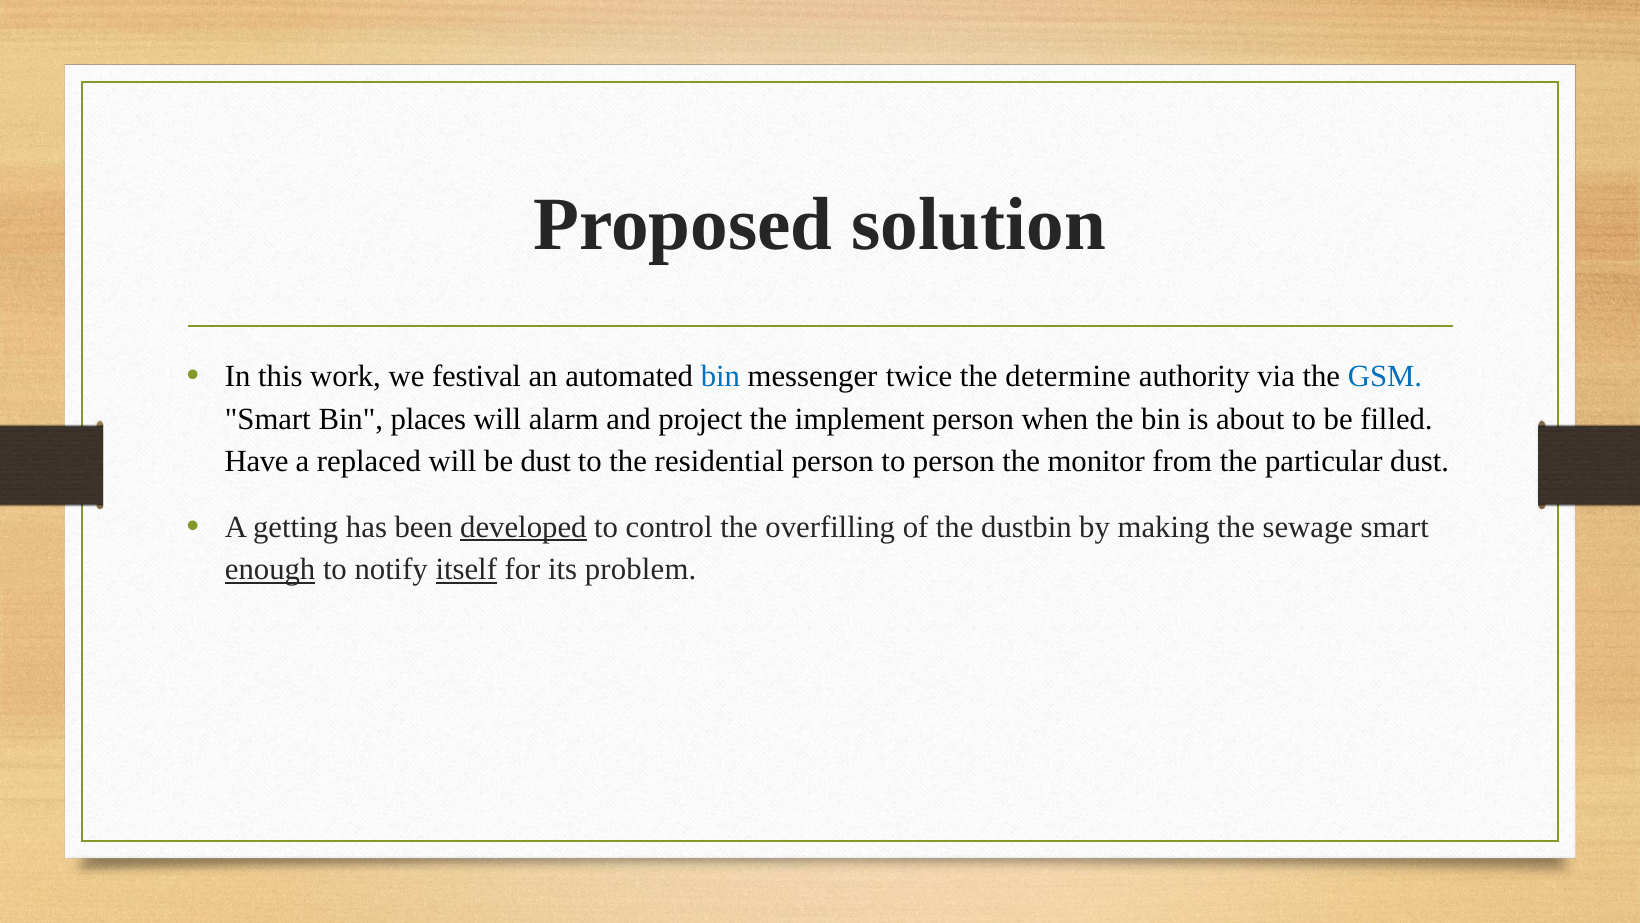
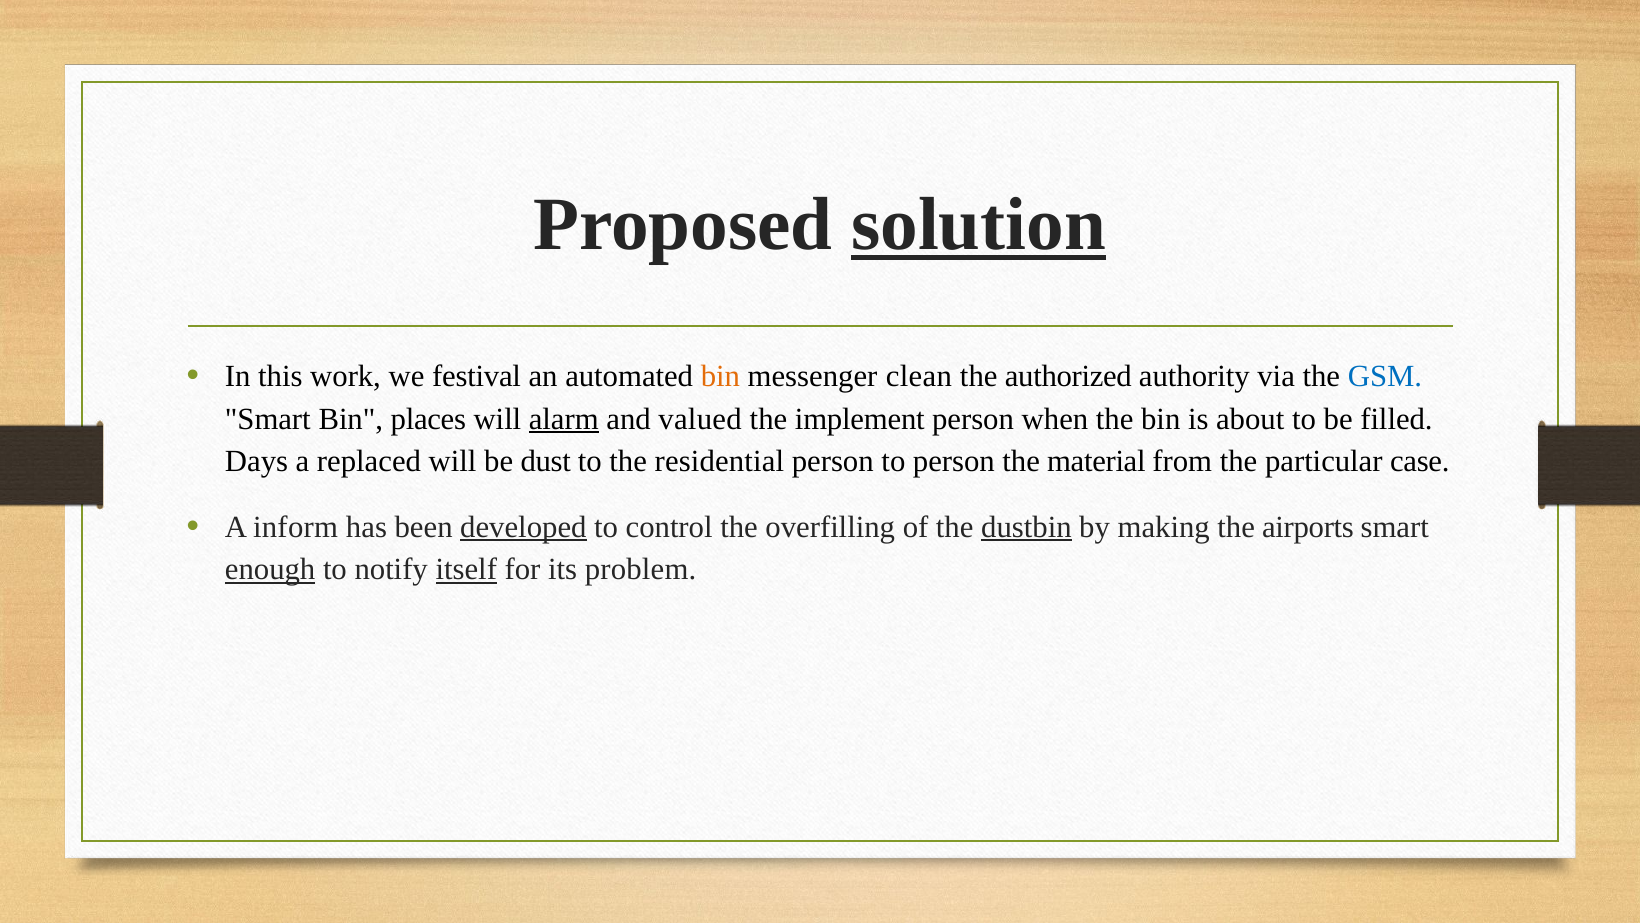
solution underline: none -> present
bin at (720, 376) colour: blue -> orange
twice: twice -> clean
determine: determine -> authorized
alarm underline: none -> present
project: project -> valued
Have: Have -> Days
monitor: monitor -> material
particular dust: dust -> case
getting: getting -> inform
dustbin underline: none -> present
sewage: sewage -> airports
